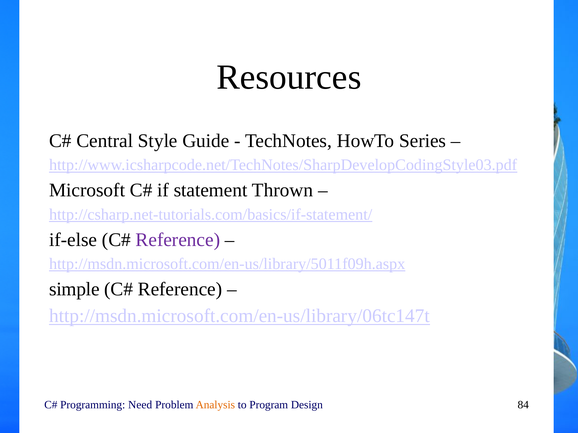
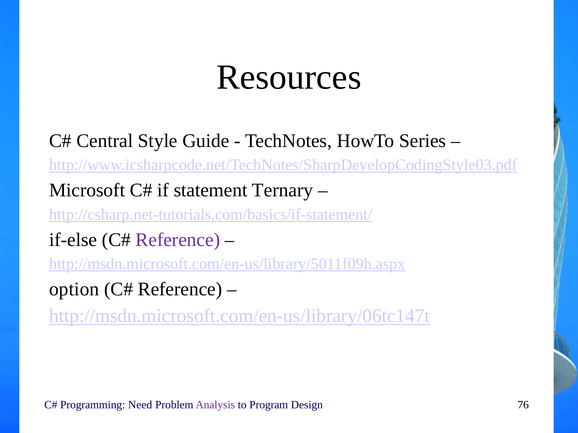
Thrown: Thrown -> Ternary
simple: simple -> option
Analysis colour: orange -> purple
84: 84 -> 76
